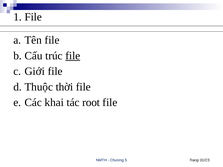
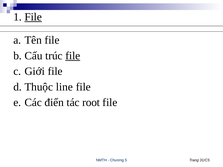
File at (33, 17) underline: none -> present
thời: thời -> line
khai: khai -> điển
